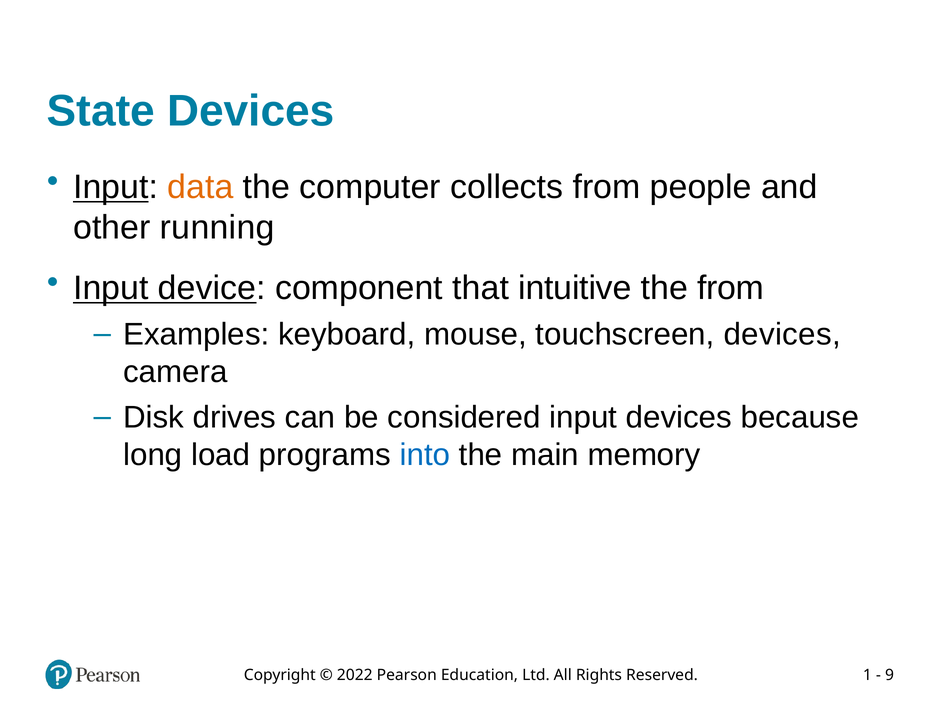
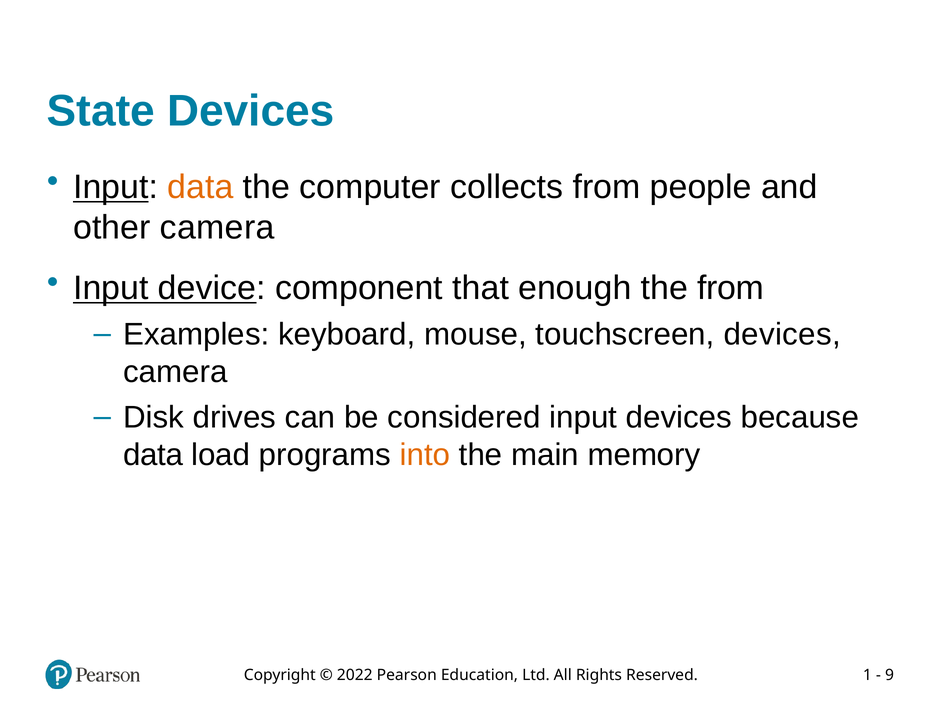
other running: running -> camera
intuitive: intuitive -> enough
long at (153, 455): long -> data
into colour: blue -> orange
